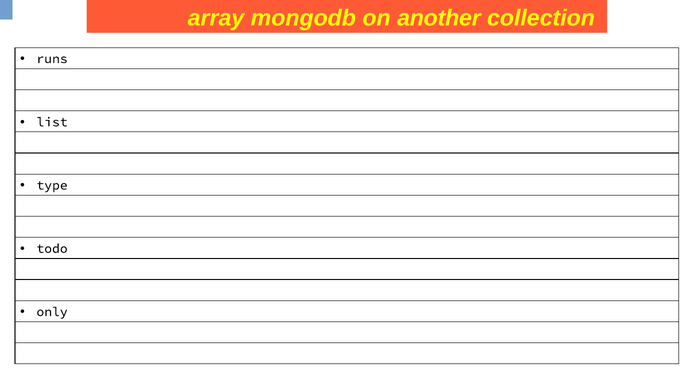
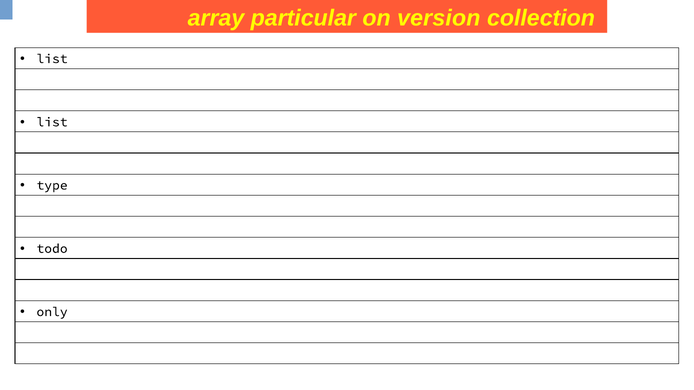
mongodb: mongodb -> particular
another: another -> version
runs at (52, 59): runs -> list
